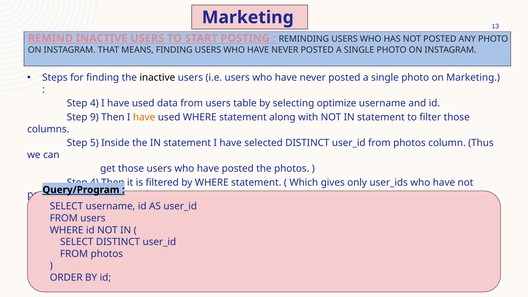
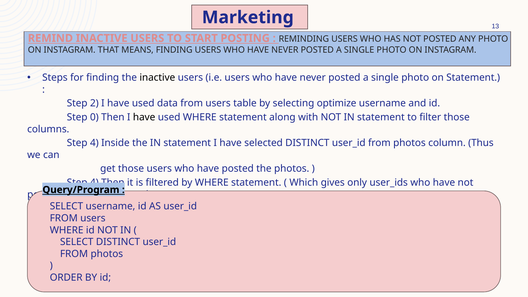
on Marketing: Marketing -> Statement
4 at (94, 103): 4 -> 2
9: 9 -> 0
have at (144, 117) colour: orange -> black
5 at (94, 143): 5 -> 4
